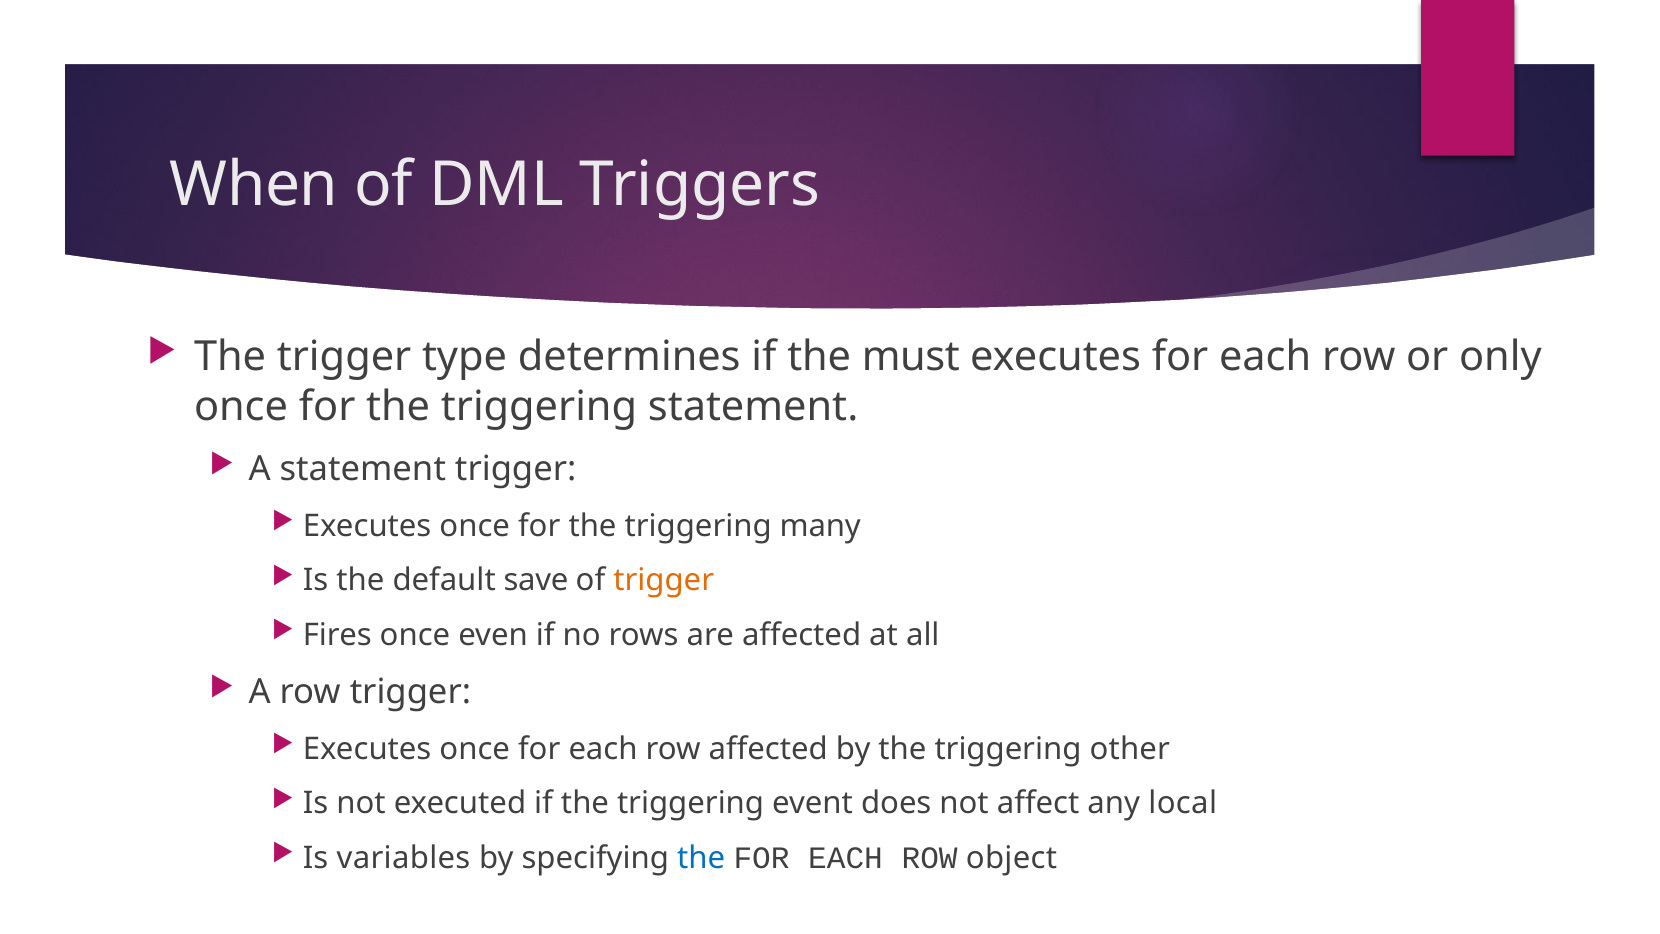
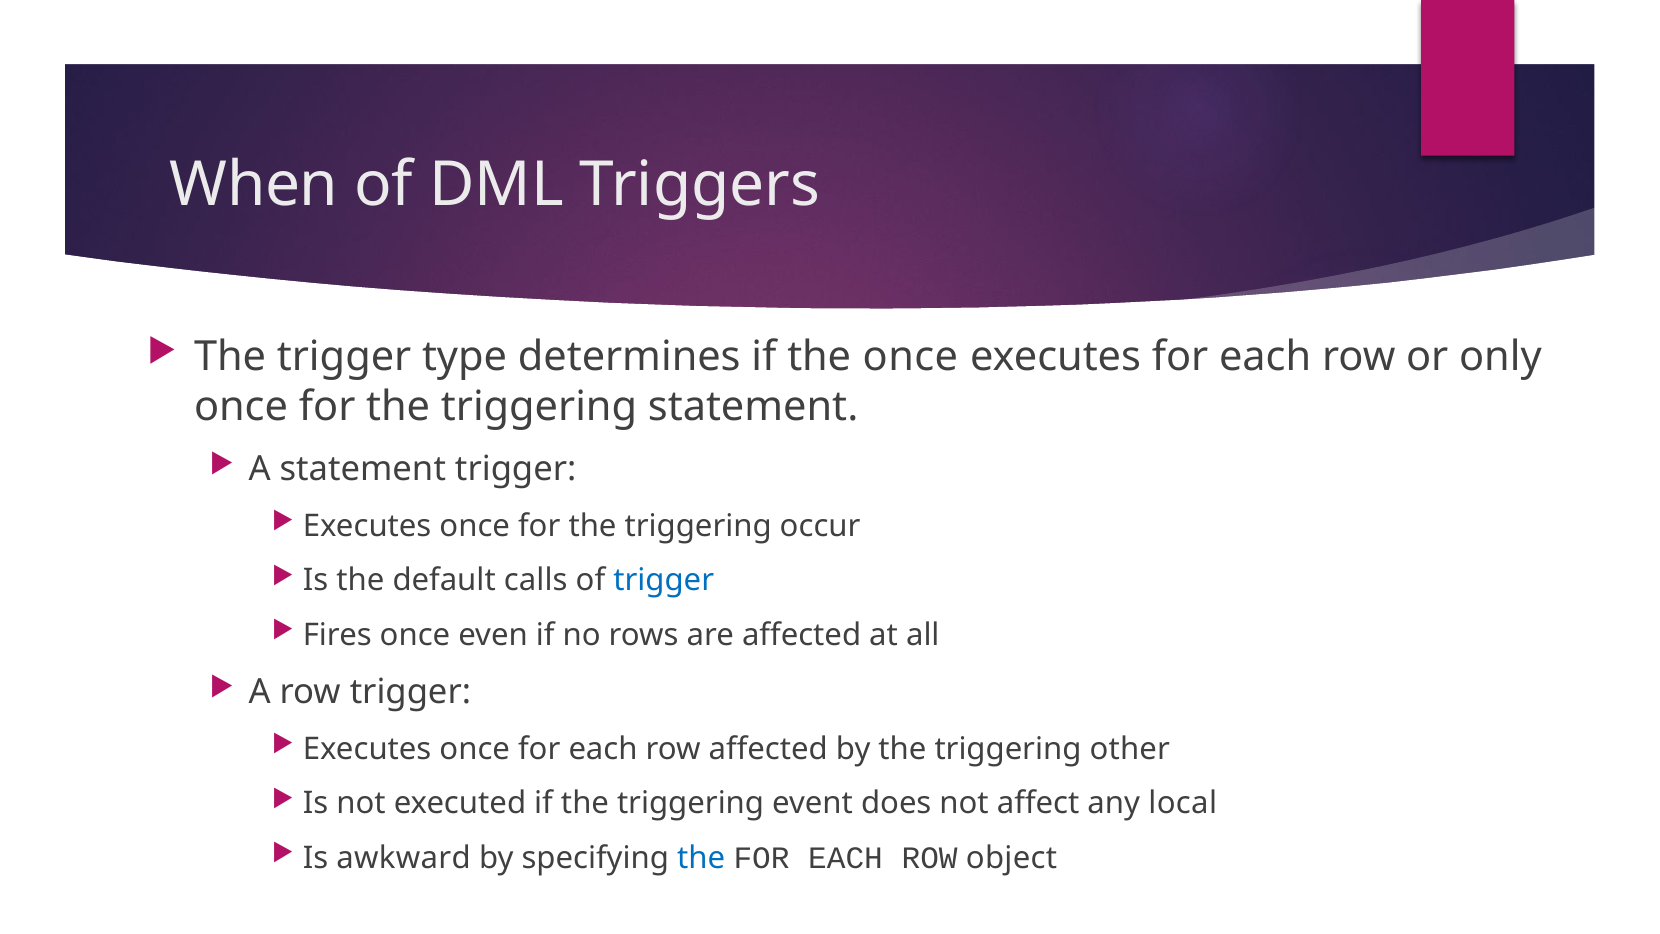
the must: must -> once
many: many -> occur
save: save -> calls
trigger at (664, 580) colour: orange -> blue
variables: variables -> awkward
